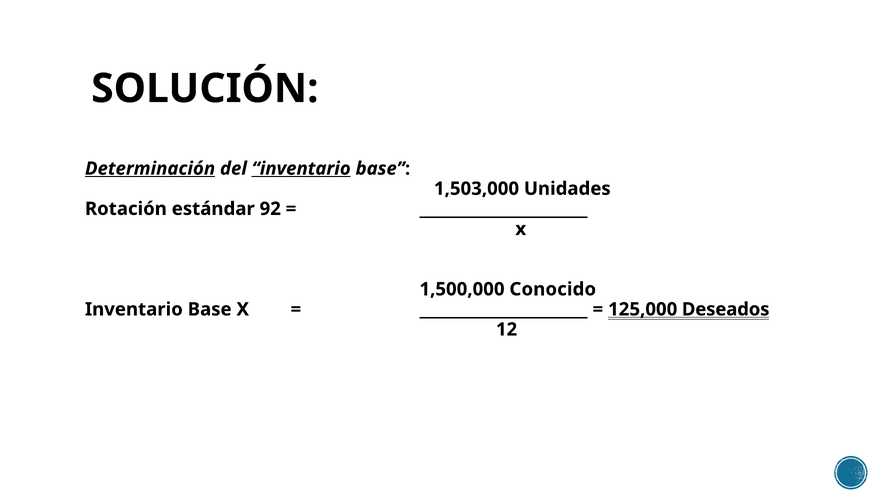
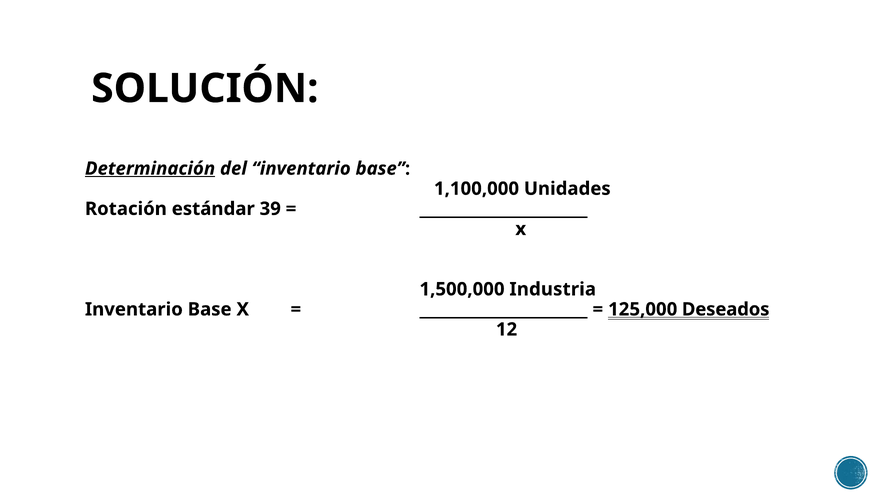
inventario at (301, 169) underline: present -> none
1,503,000: 1,503,000 -> 1,100,000
92: 92 -> 39
Conocido: Conocido -> Industria
